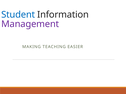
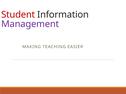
Student colour: blue -> red
